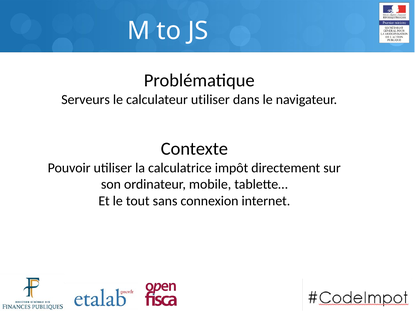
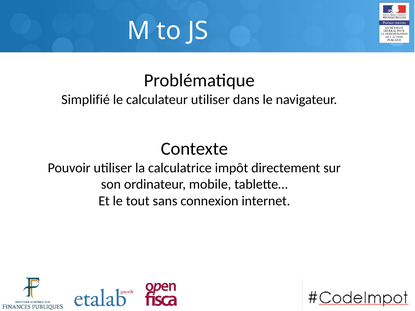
Serveurs: Serveurs -> Simplifié
